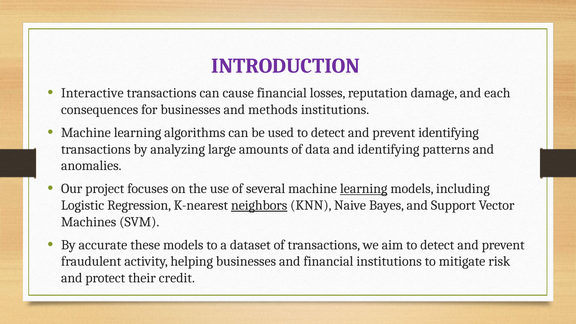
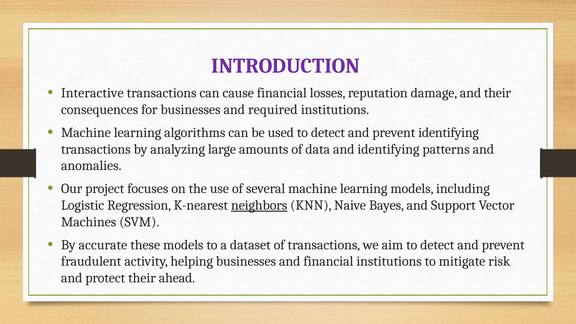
and each: each -> their
methods: methods -> required
learning at (364, 189) underline: present -> none
credit: credit -> ahead
